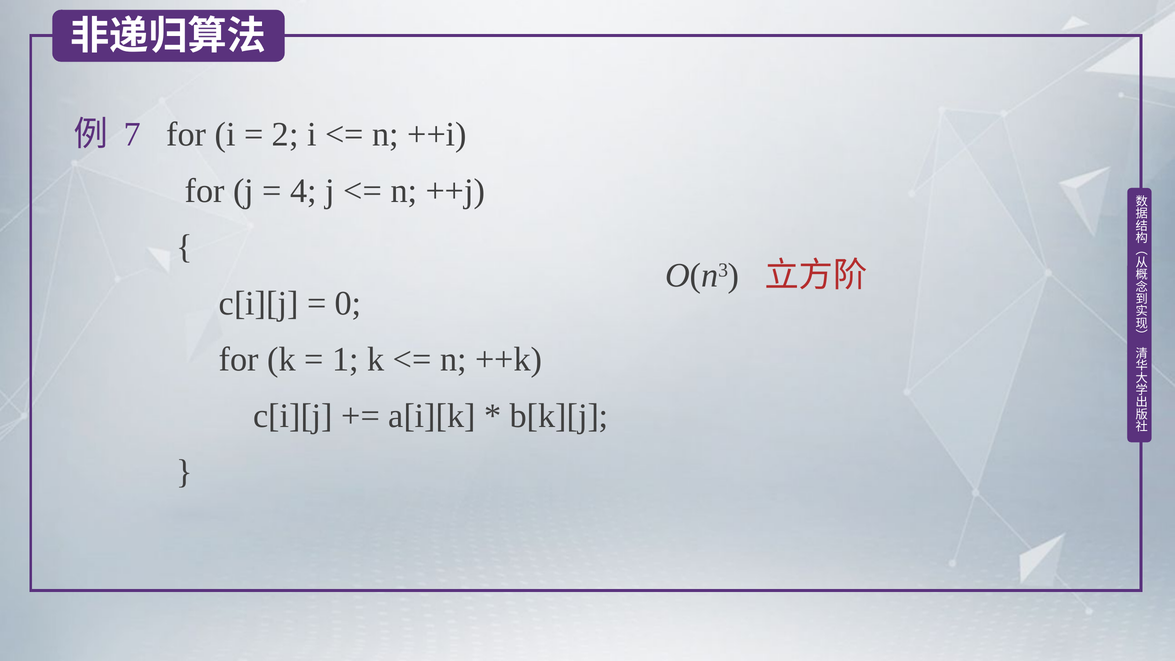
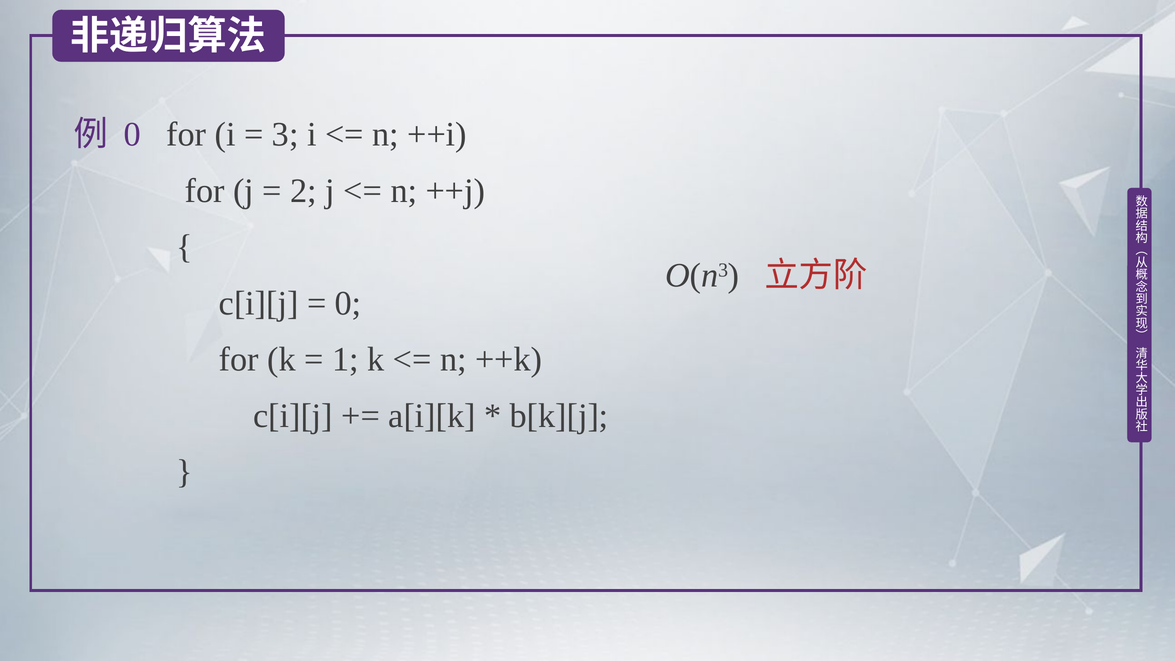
7 at (132, 135): 7 -> 0
2: 2 -> 3
4: 4 -> 2
